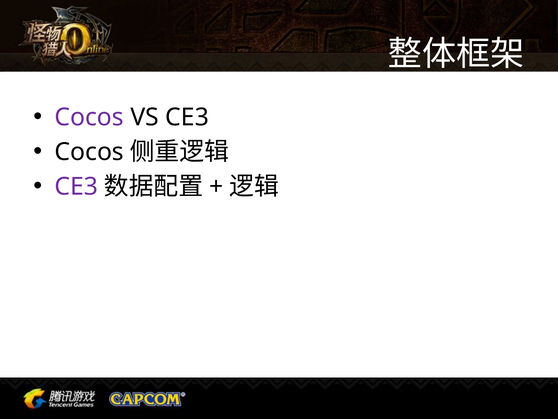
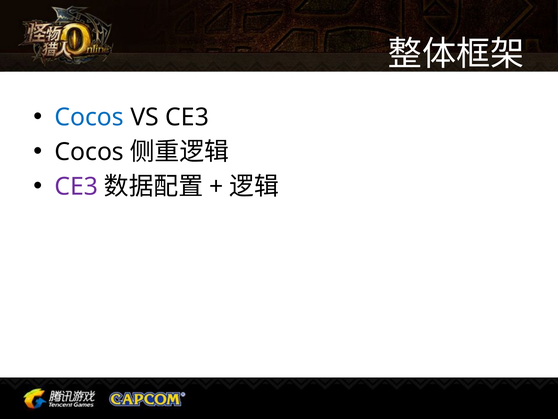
Cocos at (89, 117) colour: purple -> blue
